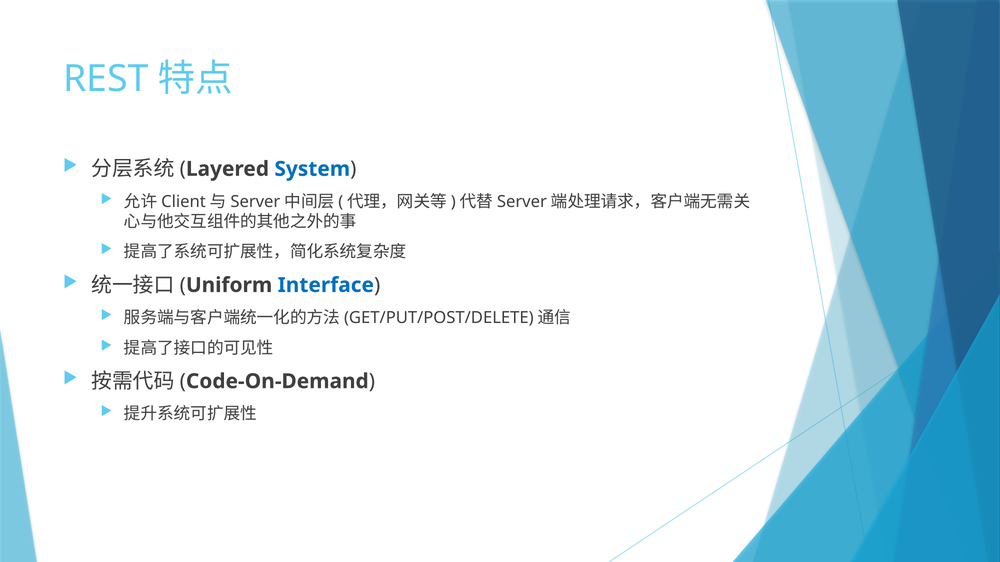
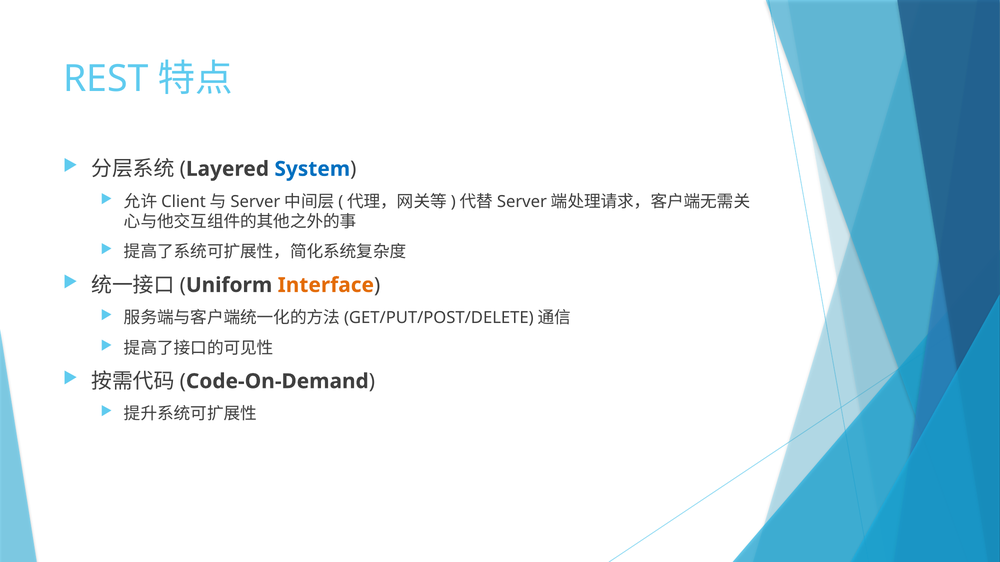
Interface colour: blue -> orange
